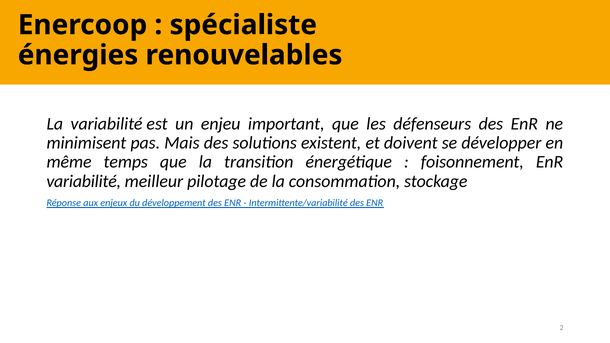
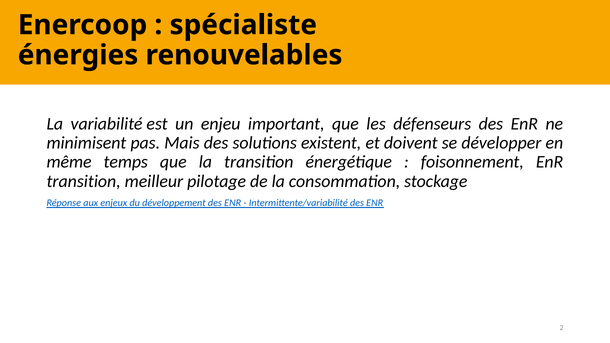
variabilité at (84, 181): variabilité -> transition
